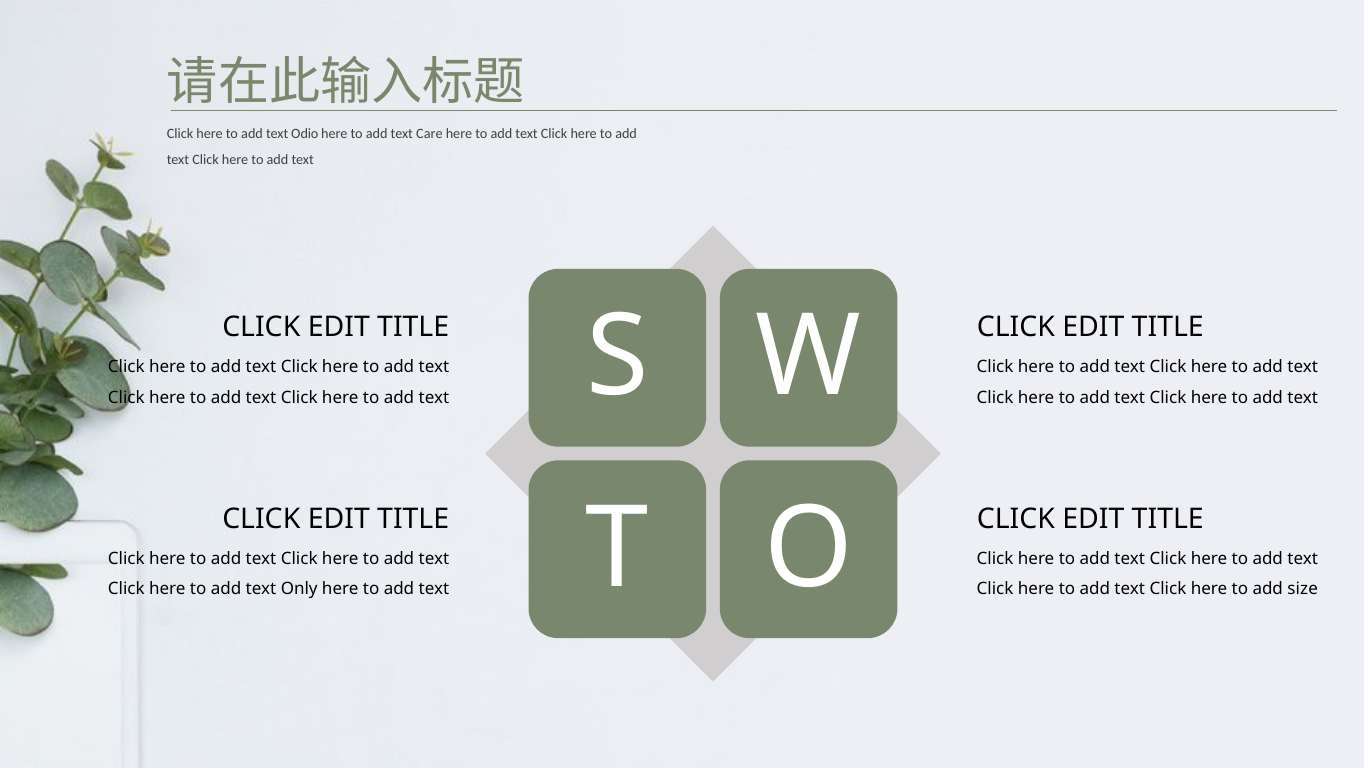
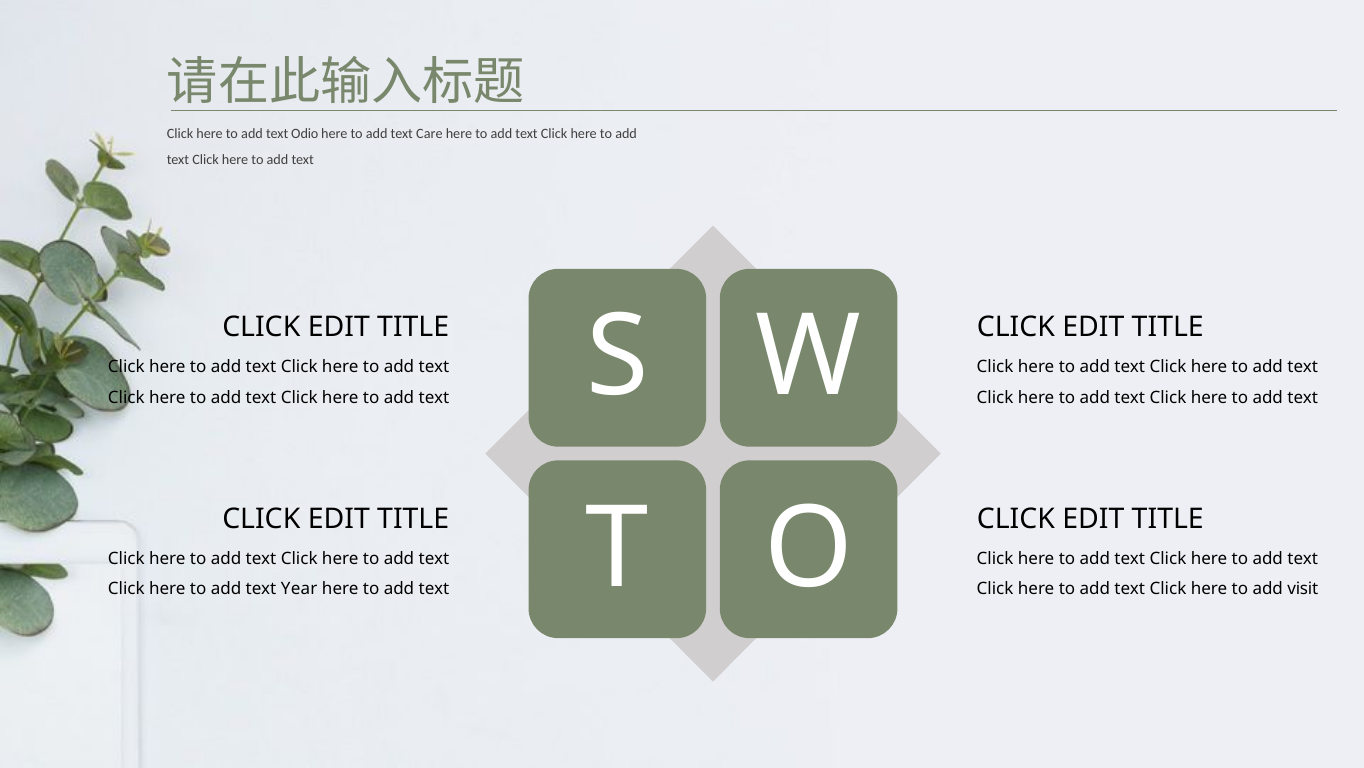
Only: Only -> Year
size: size -> visit
